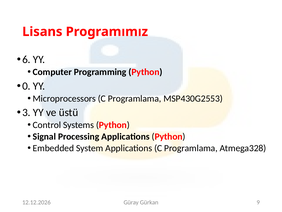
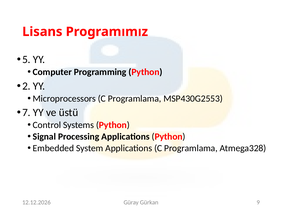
6: 6 -> 5
0: 0 -> 2
3: 3 -> 7
